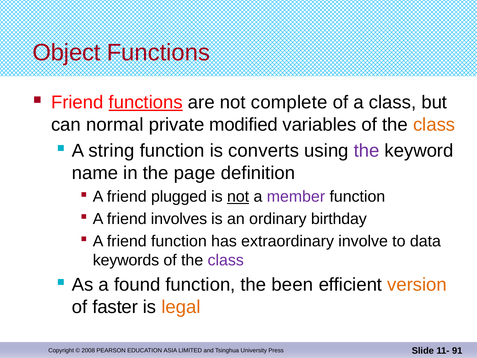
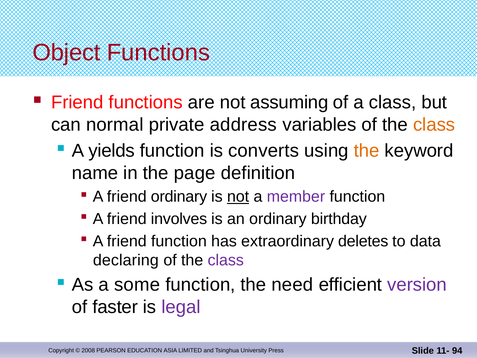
functions at (146, 102) underline: present -> none
complete: complete -> assuming
modified: modified -> address
string: string -> yields
the at (367, 151) colour: purple -> orange
friend plugged: plugged -> ordinary
involve: involve -> deletes
keywords: keywords -> declaring
found: found -> some
been: been -> need
version colour: orange -> purple
legal colour: orange -> purple
91: 91 -> 94
